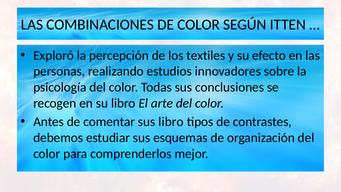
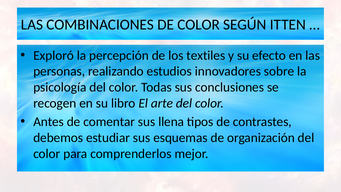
sus libro: libro -> llena
